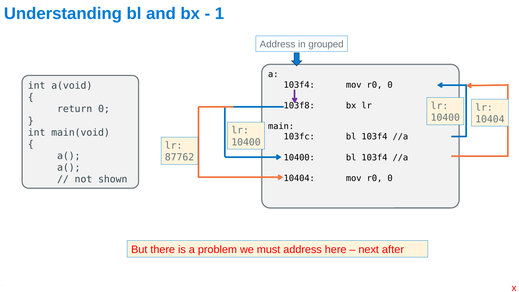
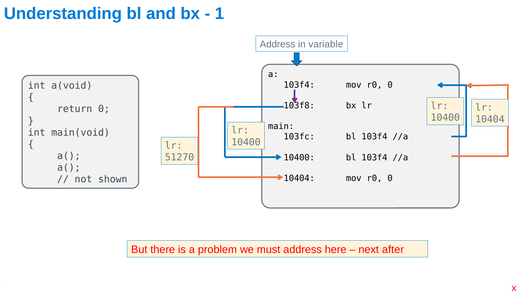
grouped: grouped -> variable
87762: 87762 -> 51270
